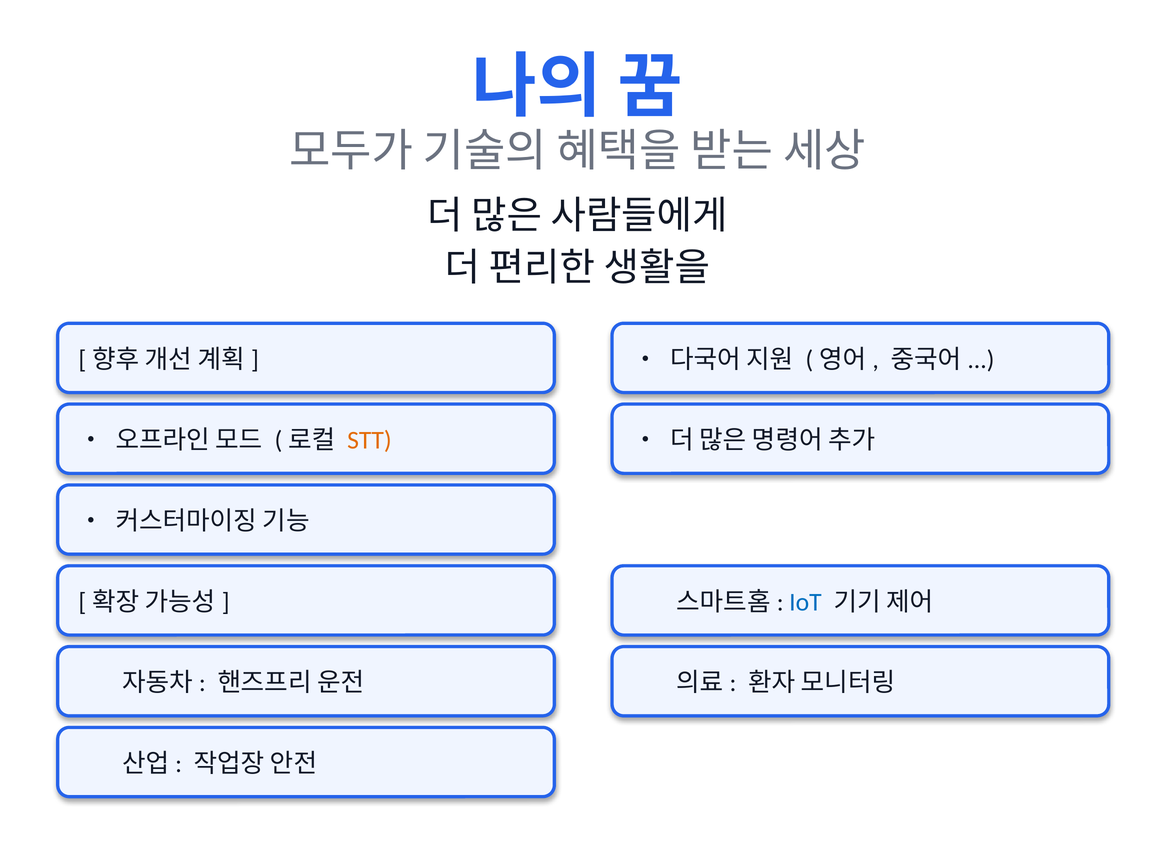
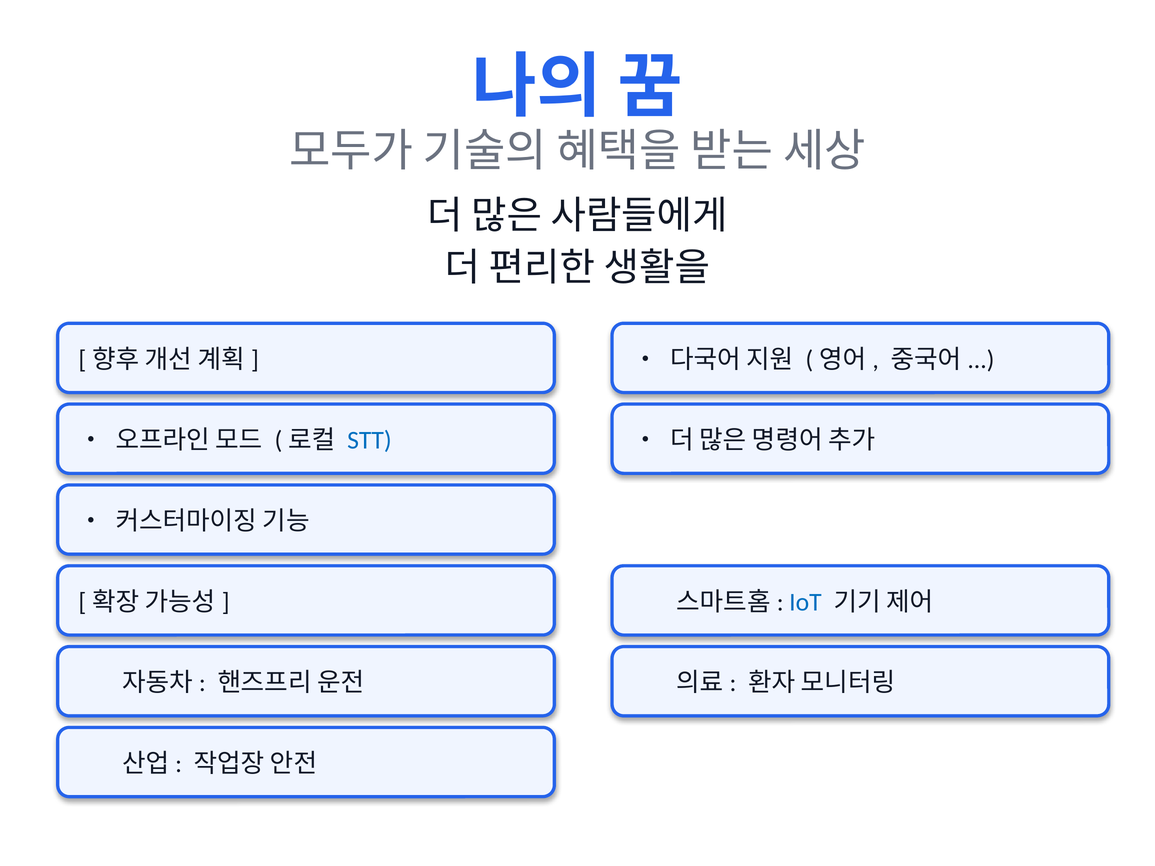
STT colour: orange -> blue
